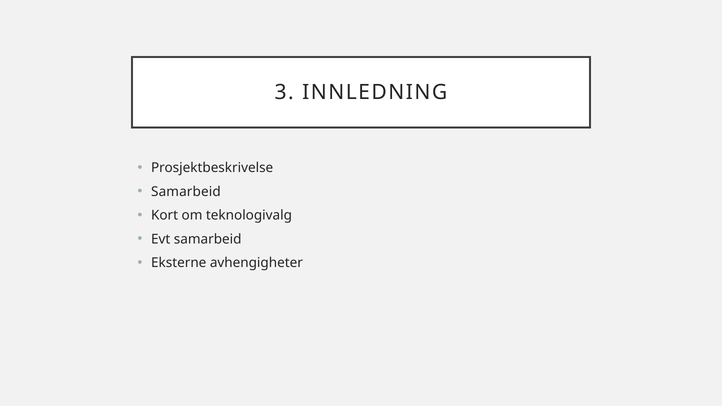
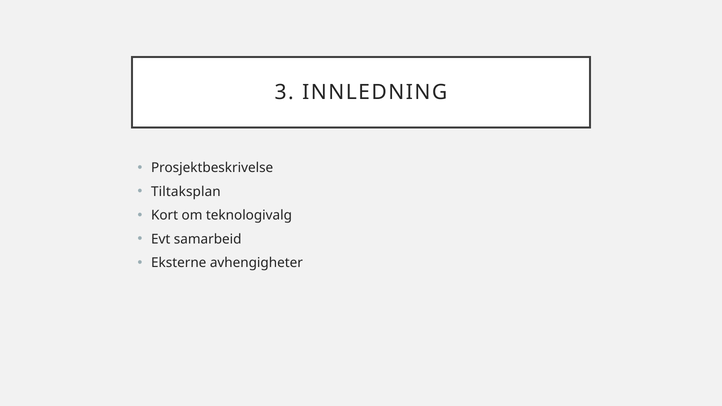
Samarbeid at (186, 192): Samarbeid -> Tiltaksplan
